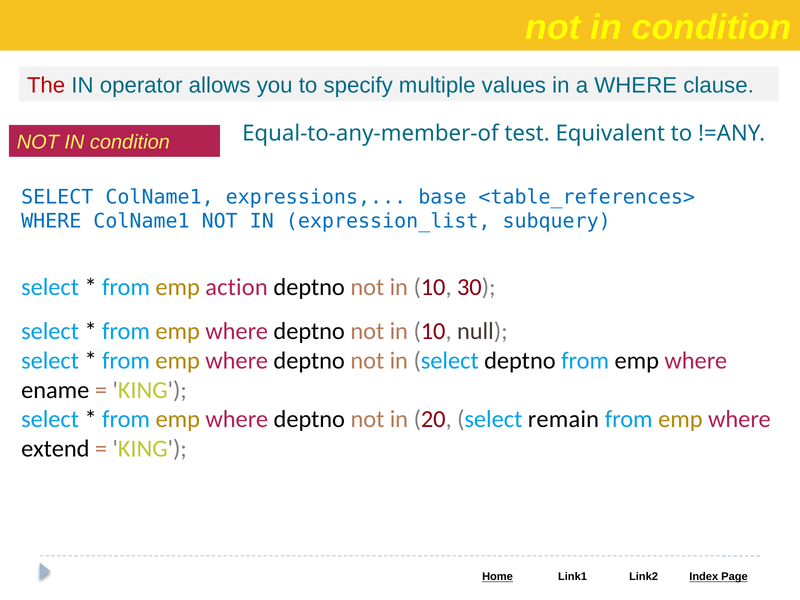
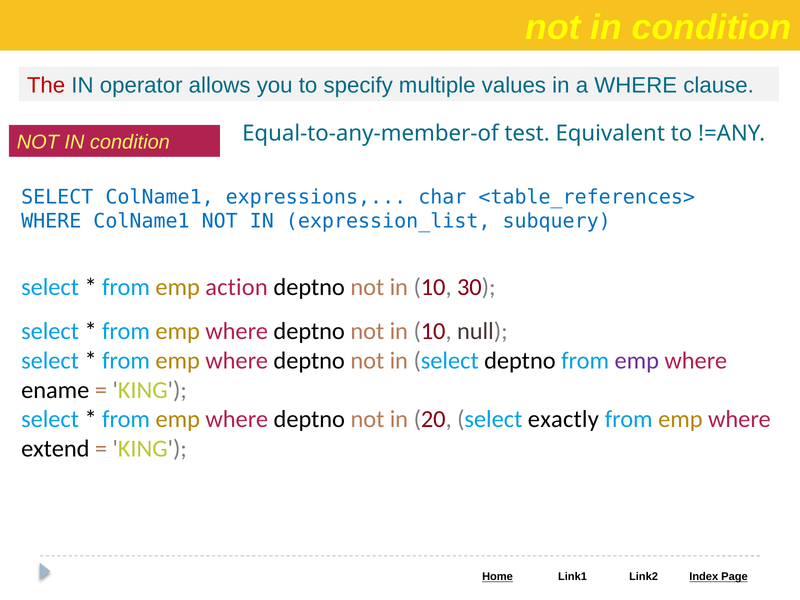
base: base -> char
emp at (637, 361) colour: black -> purple
remain: remain -> exactly
